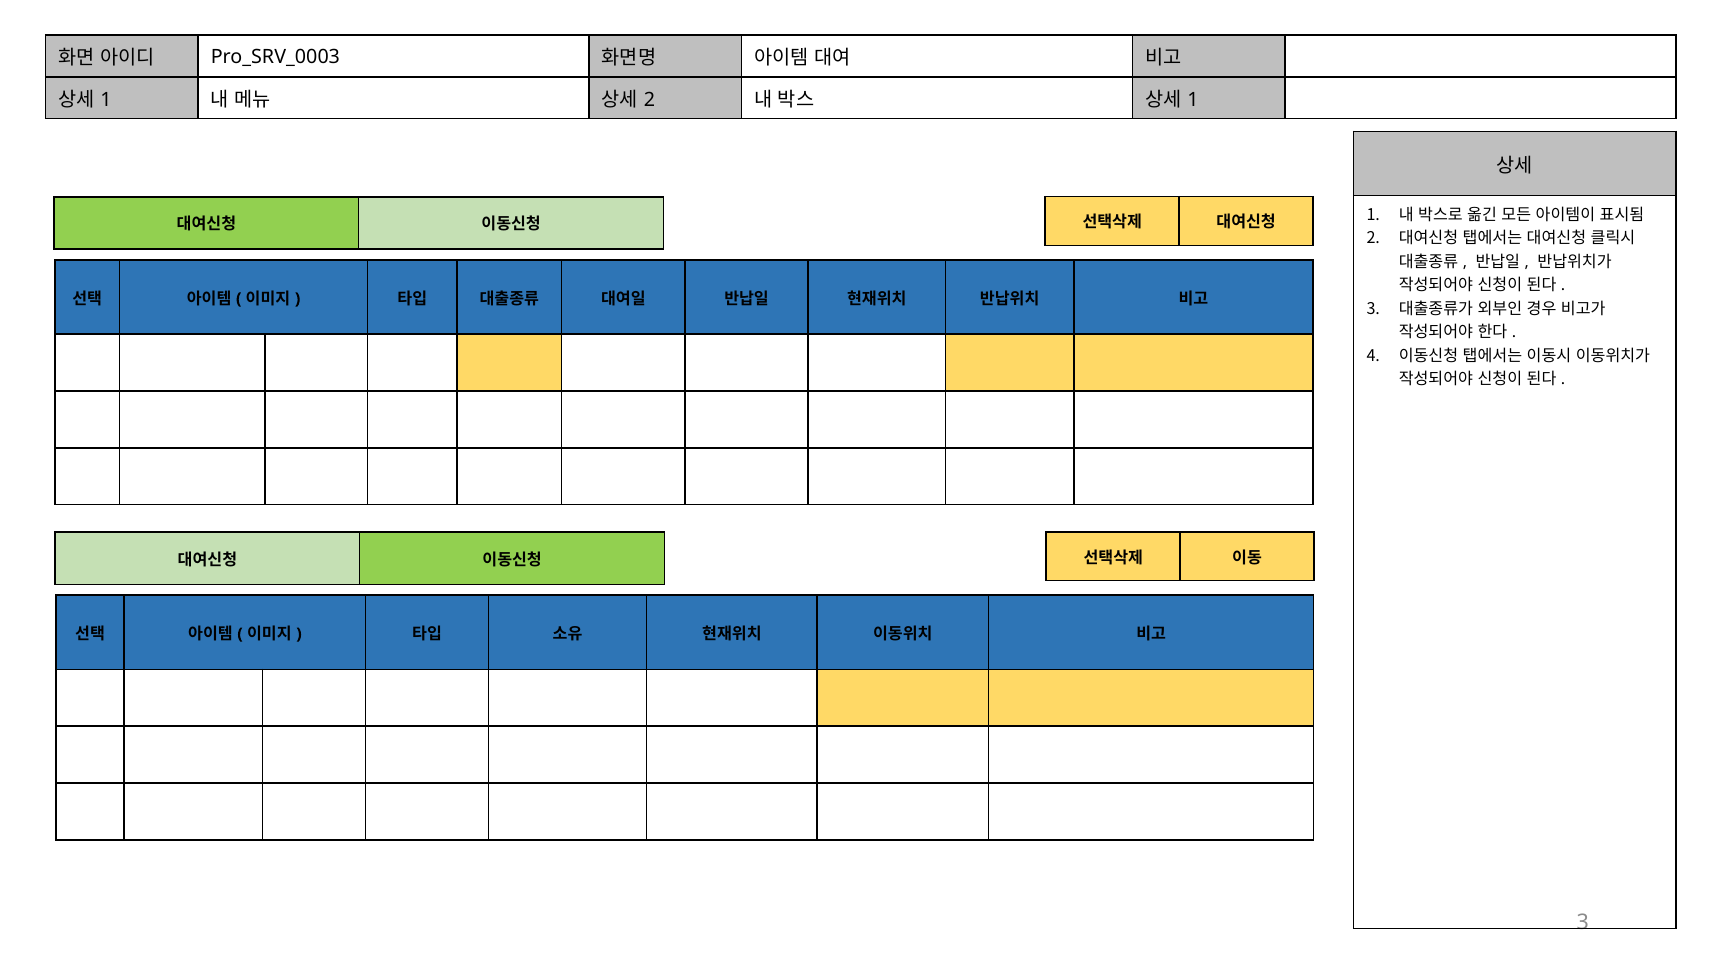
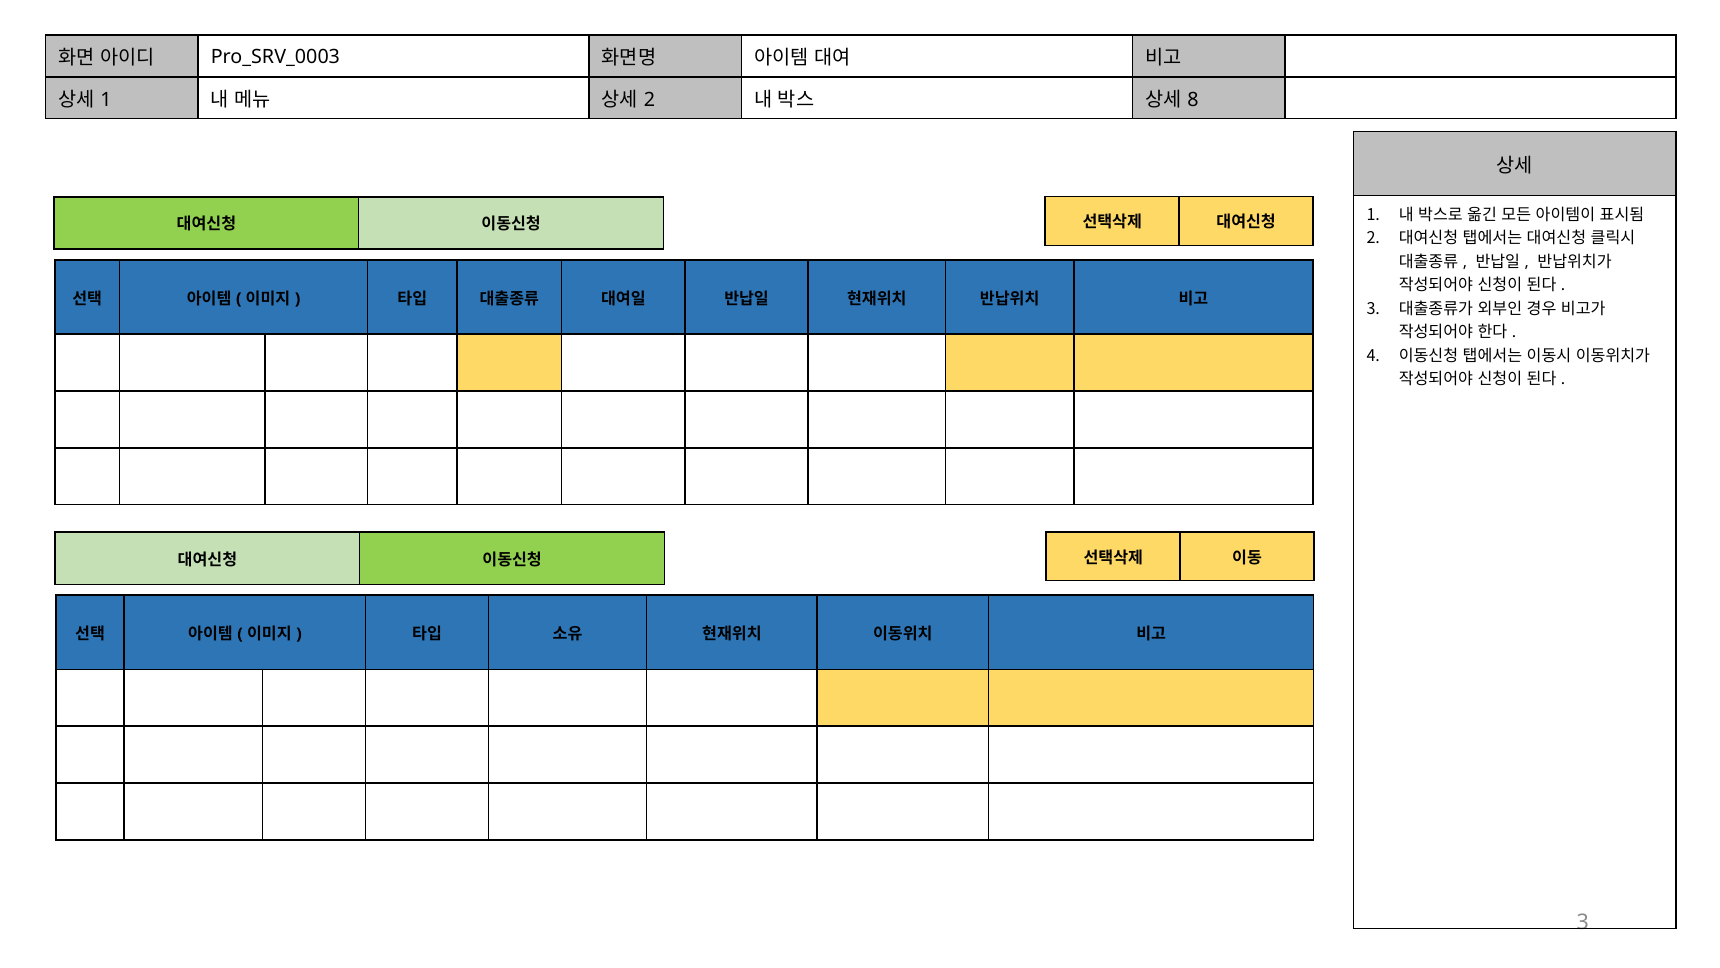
1 at (1193, 100): 1 -> 8
